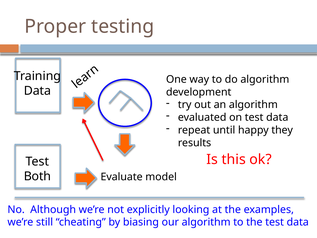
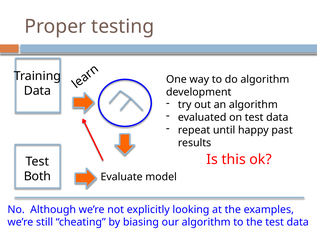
they: they -> past
